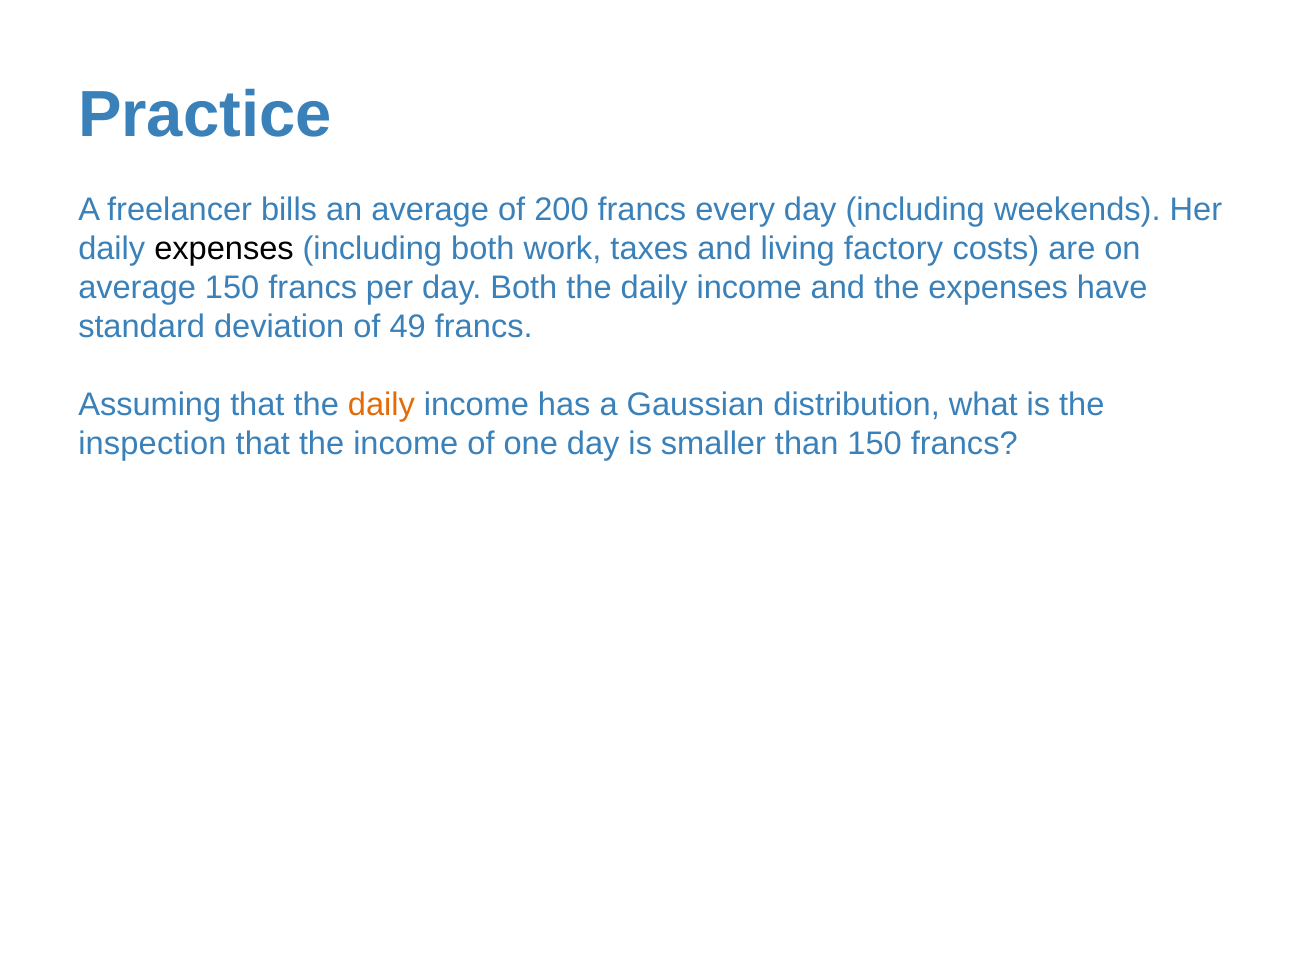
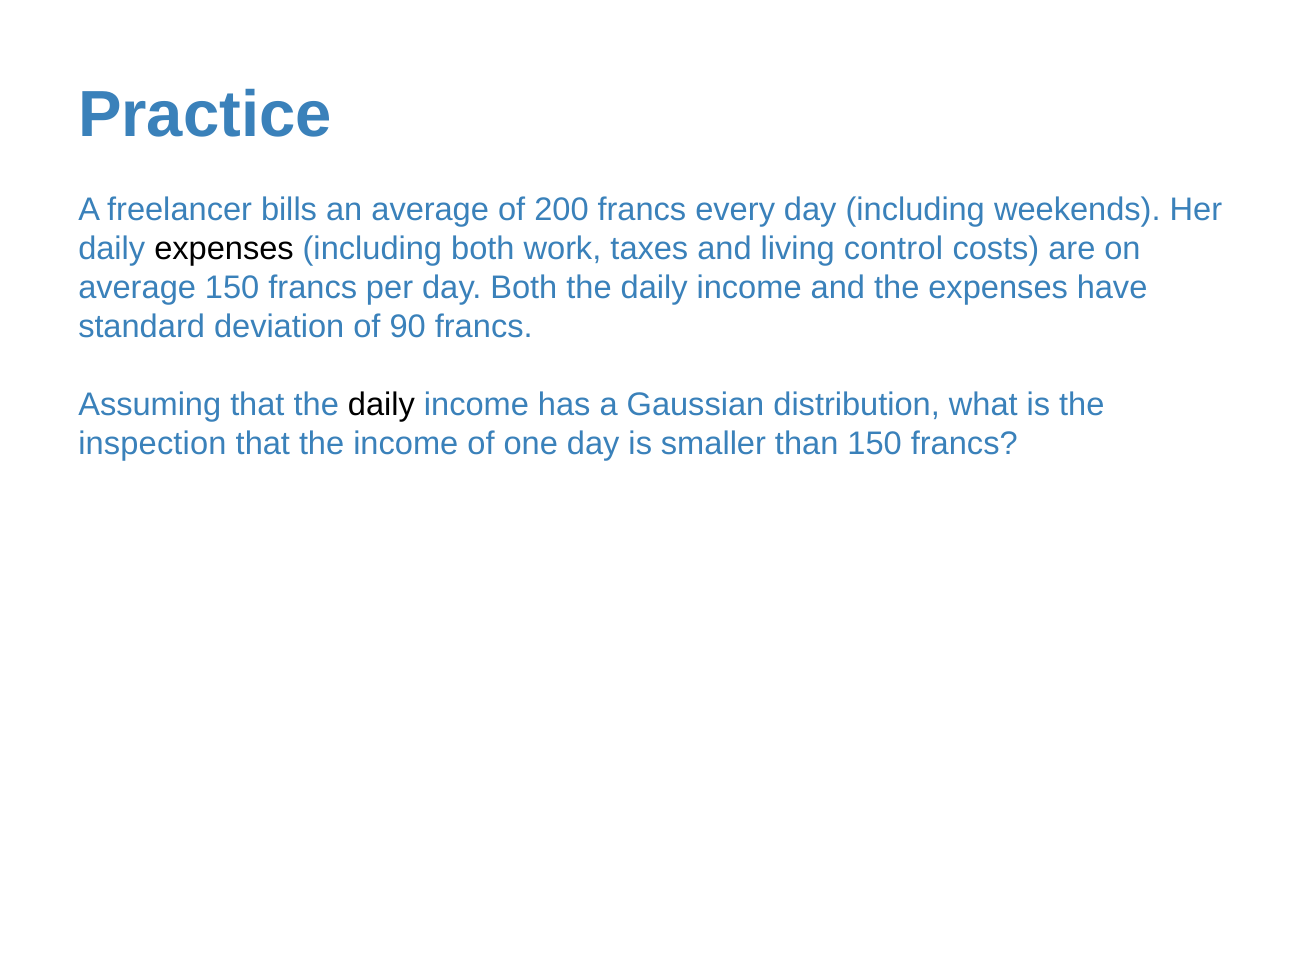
factory: factory -> control
49: 49 -> 90
daily at (381, 405) colour: orange -> black
